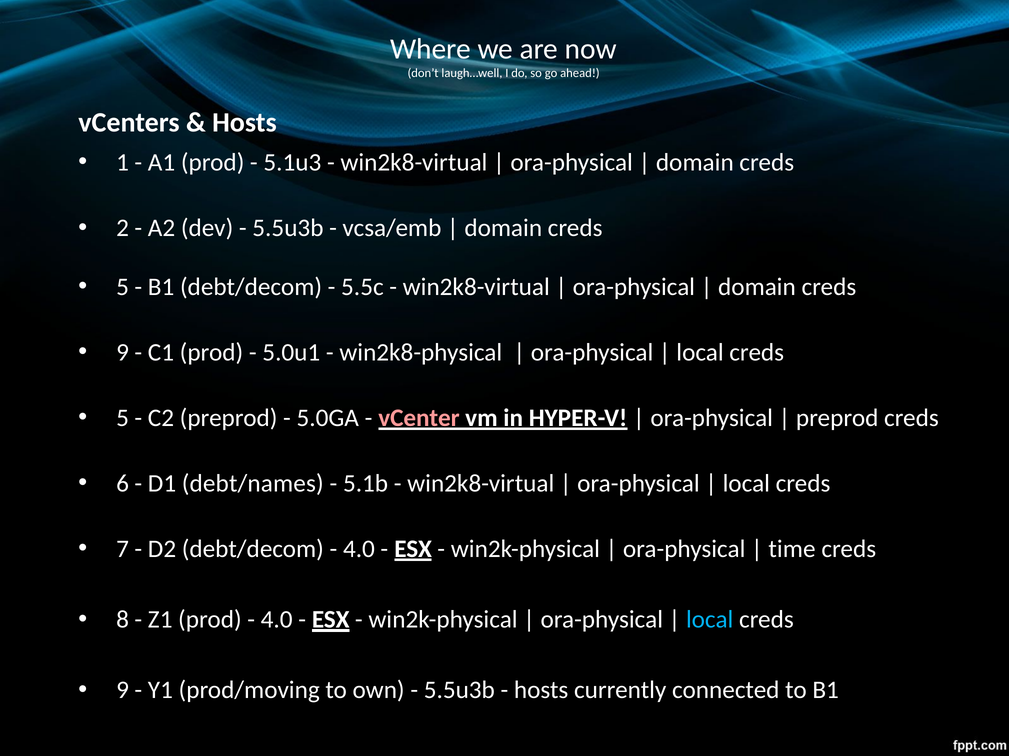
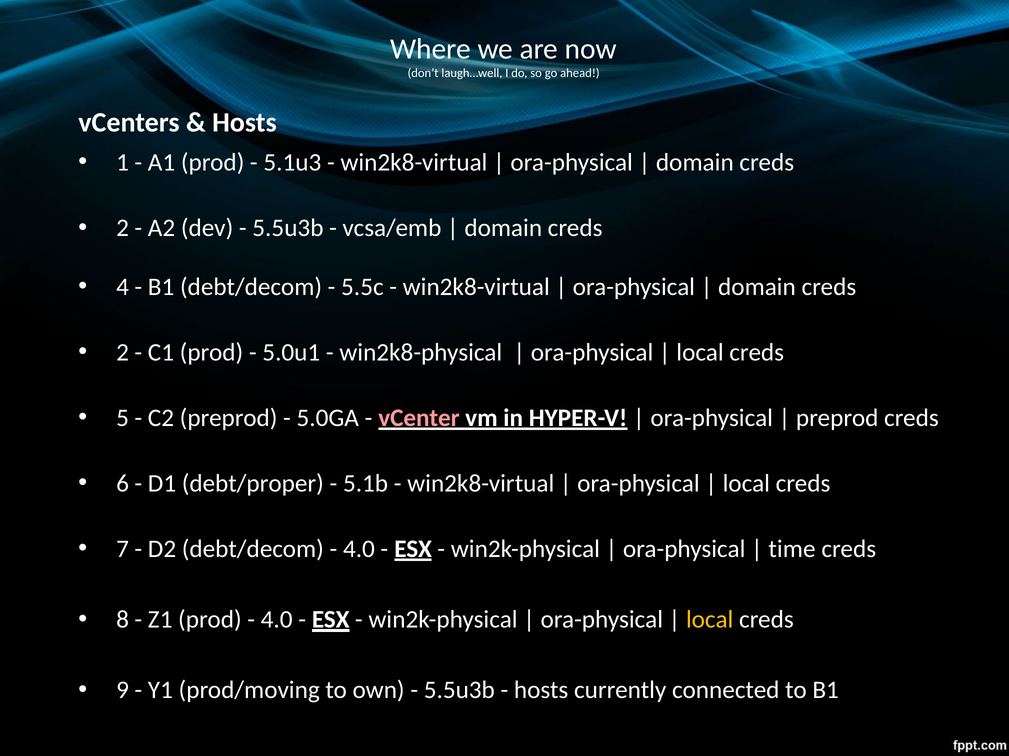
5 at (123, 287): 5 -> 4
9 at (123, 353): 9 -> 2
debt/names: debt/names -> debt/proper
local at (710, 620) colour: light blue -> yellow
